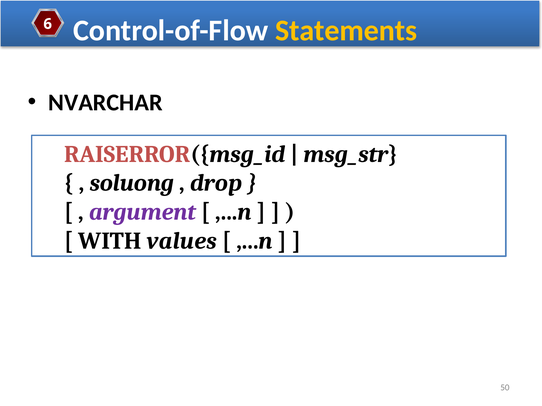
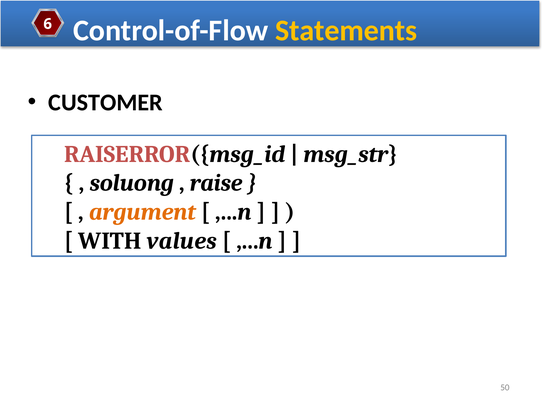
NVARCHAR: NVARCHAR -> CUSTOMER
drop: drop -> raise
argument colour: purple -> orange
